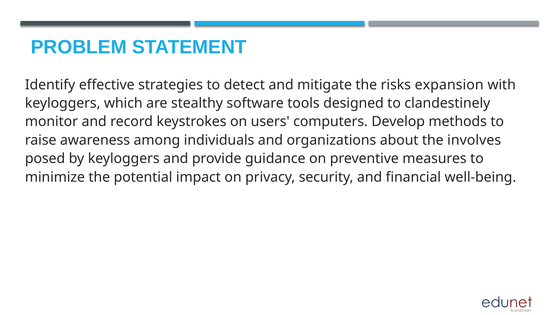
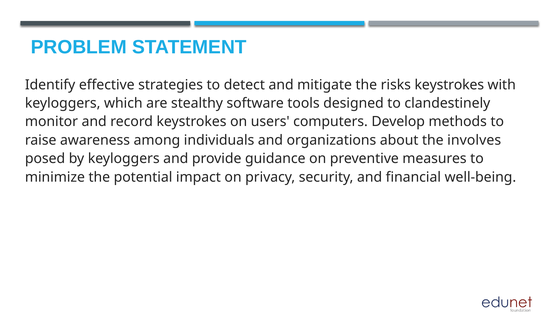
risks expansion: expansion -> keystrokes
